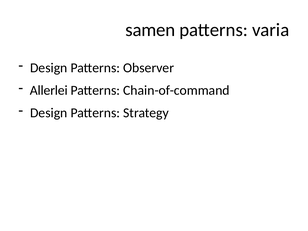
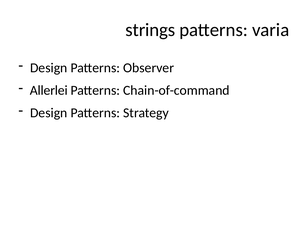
samen: samen -> strings
